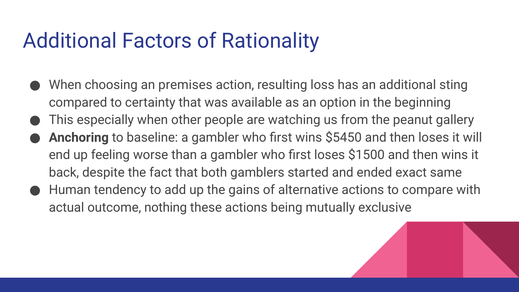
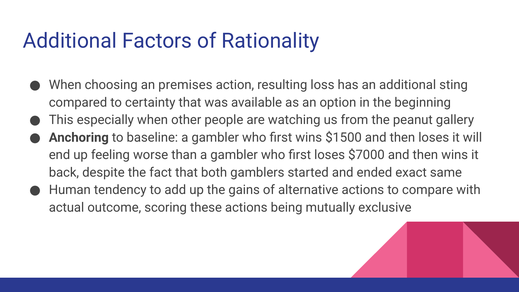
$5450: $5450 -> $1500
$1500: $1500 -> $7000
nothing: nothing -> scoring
